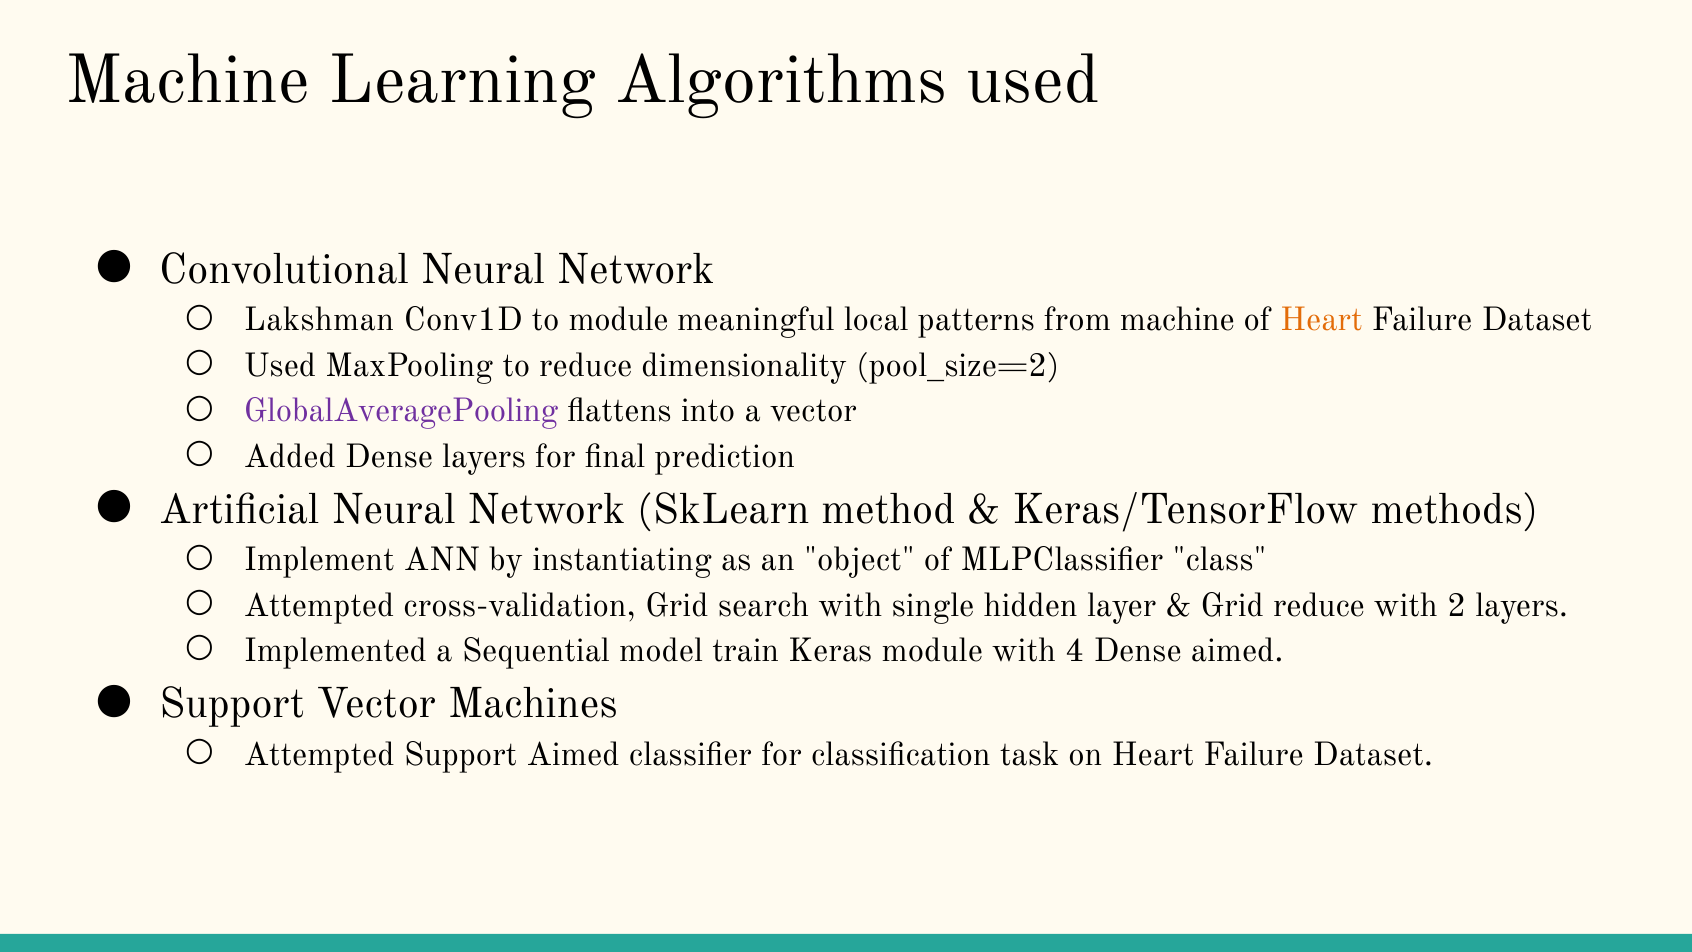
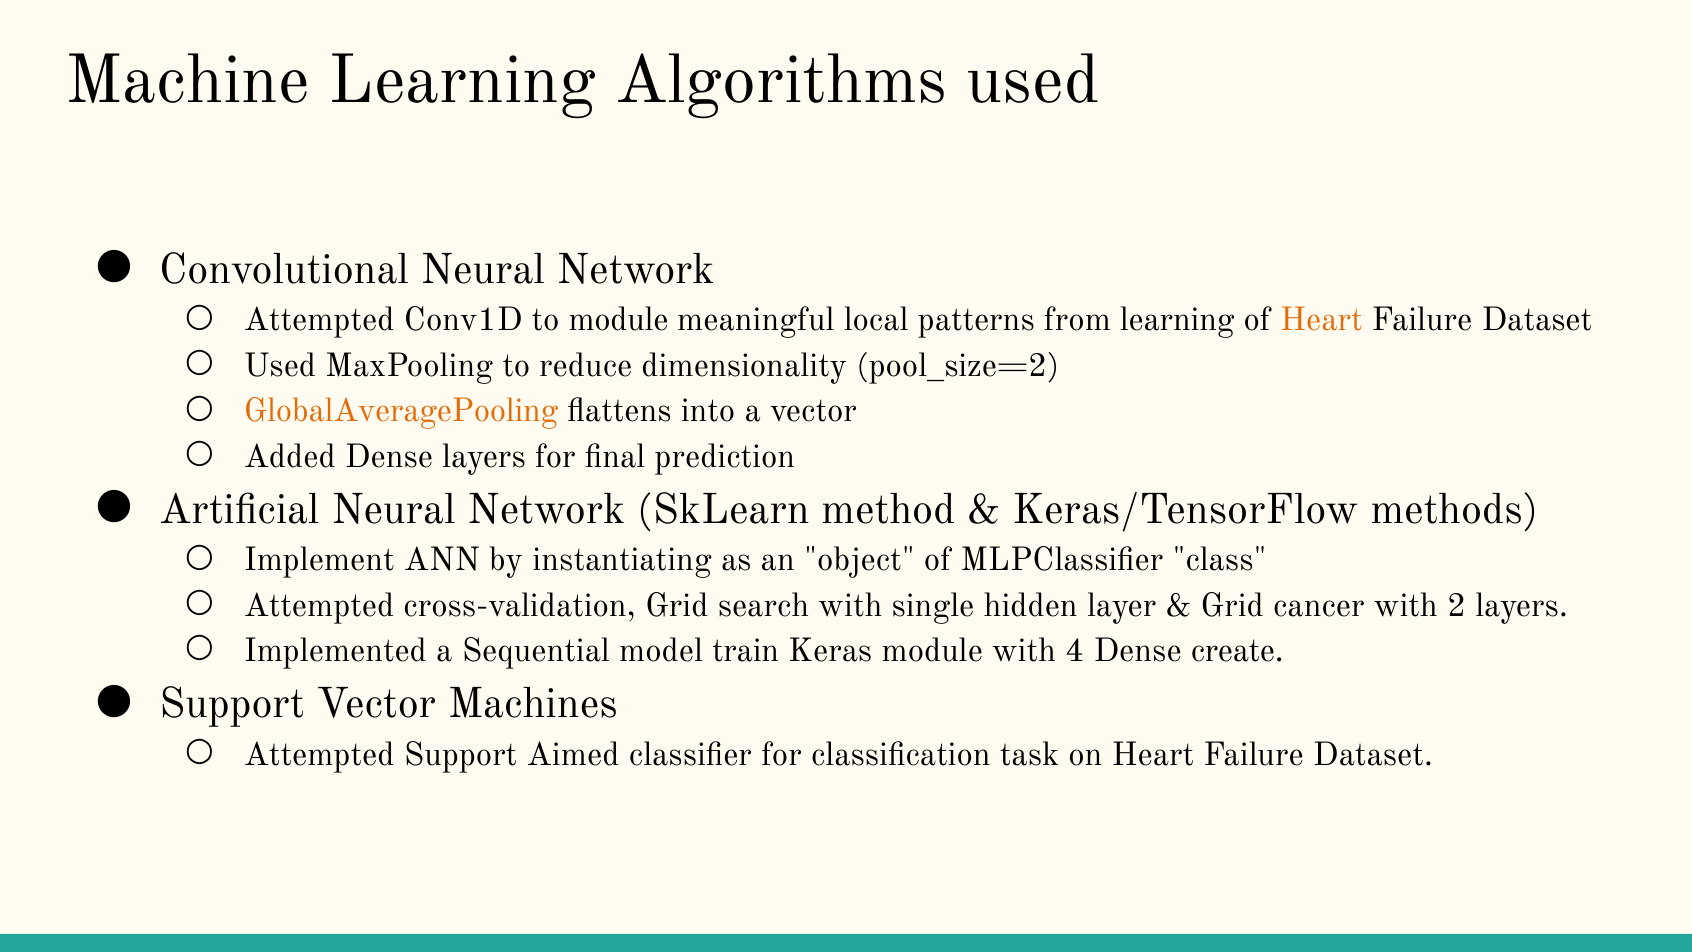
Lakshman at (319, 320): Lakshman -> Attempted
from machine: machine -> learning
GlobalAveragePooling colour: purple -> orange
Grid reduce: reduce -> cancer
Dense aimed: aimed -> create
